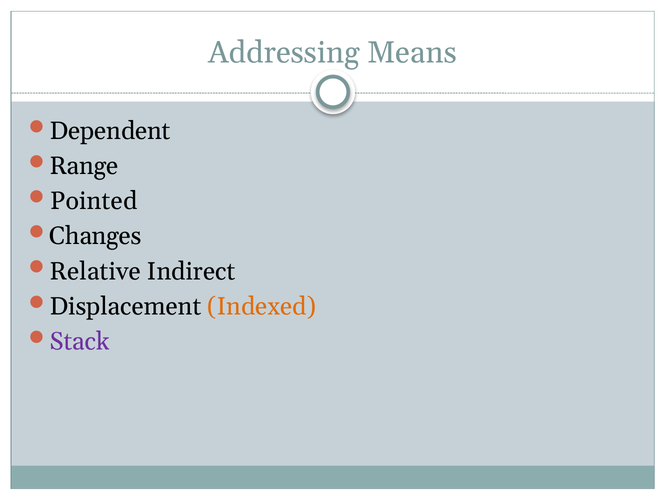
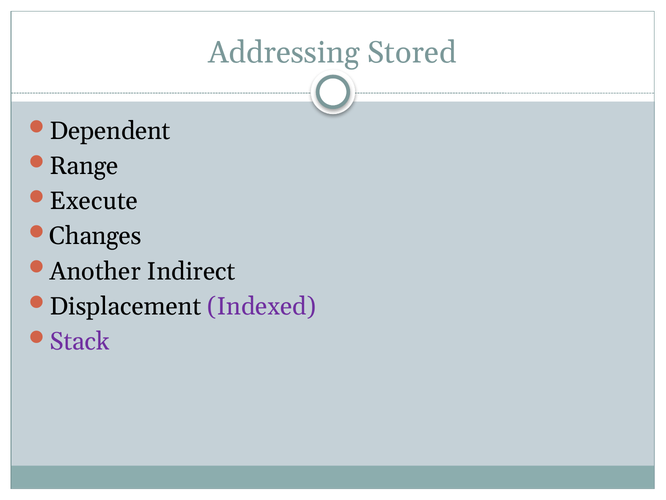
Means: Means -> Stored
Pointed: Pointed -> Execute
Relative: Relative -> Another
Indexed colour: orange -> purple
